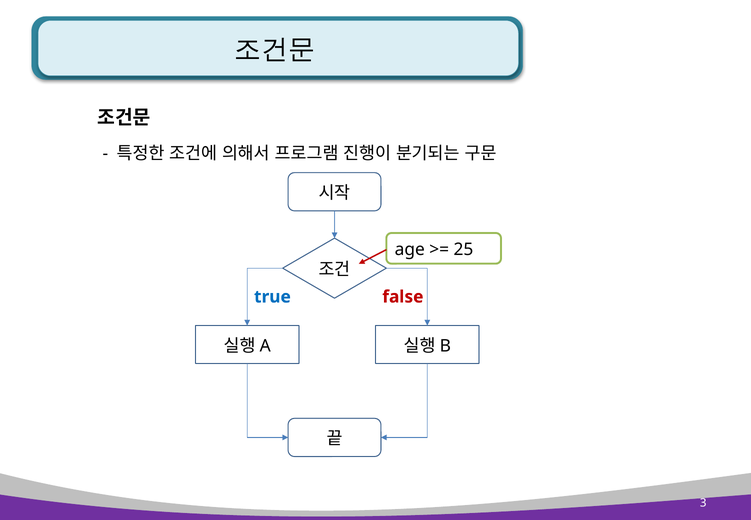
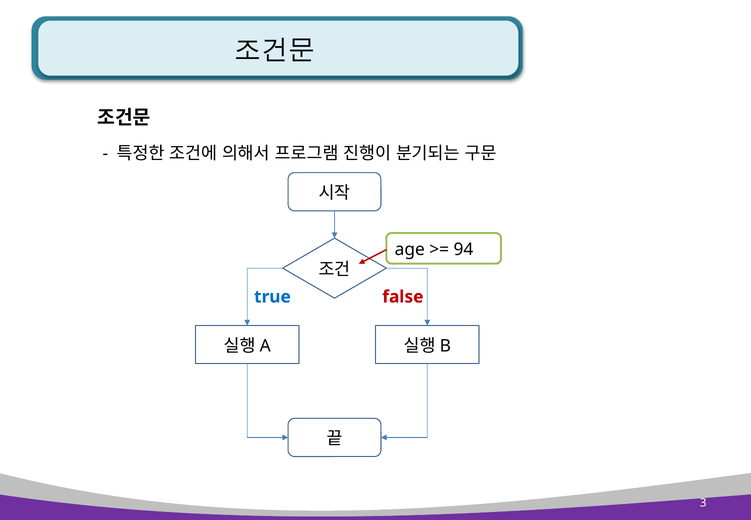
25: 25 -> 94
